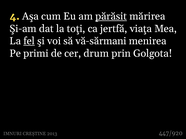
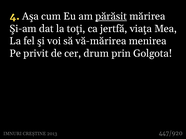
fel underline: present -> none
vă-sărmani: vă-sărmani -> vă-mărirea
primi: primi -> privit
